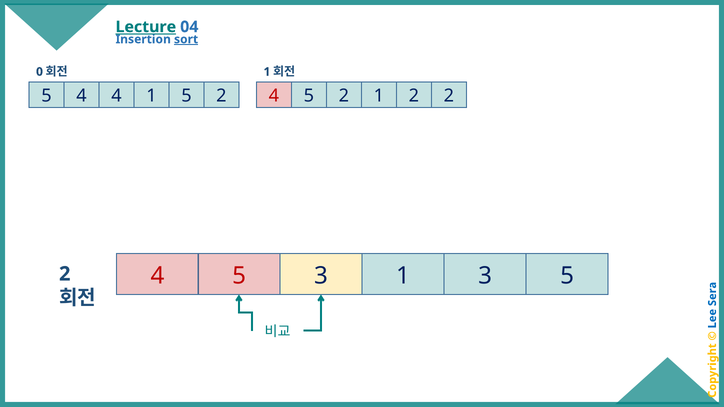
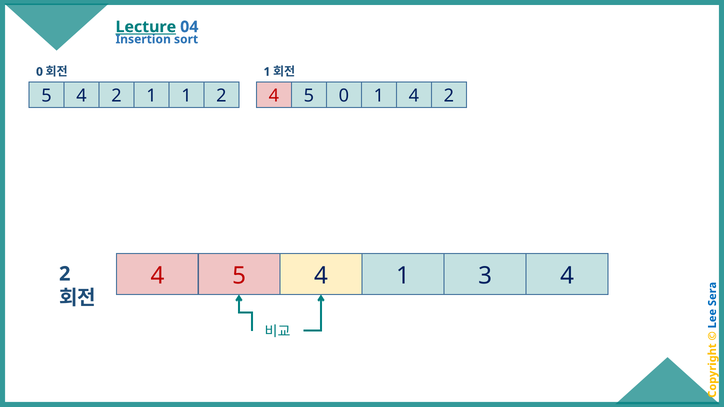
sort underline: present -> none
5 4 4: 4 -> 2
1 5: 5 -> 1
4 5 2: 2 -> 0
1 2: 2 -> 4
4 3: 3 -> 4
3 5: 5 -> 4
